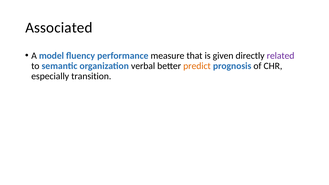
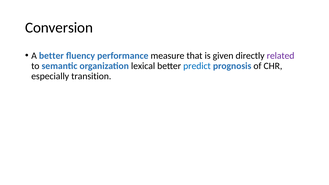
Associated: Associated -> Conversion
A model: model -> better
verbal: verbal -> lexical
predict colour: orange -> blue
